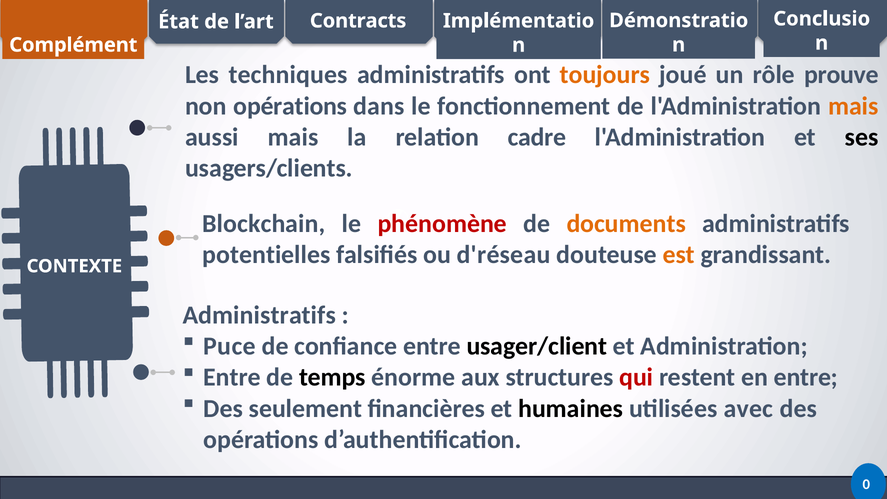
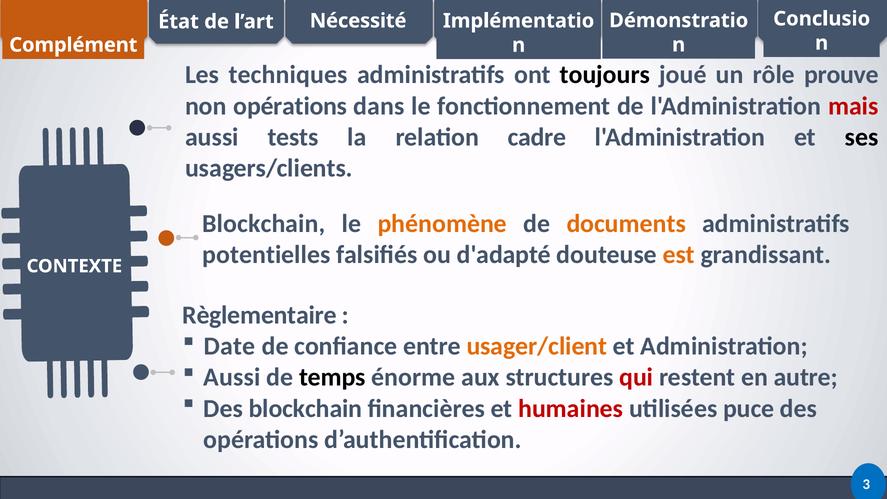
Contracts: Contracts -> Nécessité
toujours colour: orange -> black
mais at (853, 106) colour: orange -> red
aussi mais: mais -> tests
phénomène colour: red -> orange
d'réseau: d'réseau -> d'adapté
Administratifs at (259, 315): Administratifs -> Règlementaire
Puce: Puce -> Date
usager/client colour: black -> orange
Entre at (232, 377): Entre -> Aussi
en entre: entre -> autre
Des seulement: seulement -> blockchain
humaines colour: black -> red
avec: avec -> puce
0: 0 -> 3
